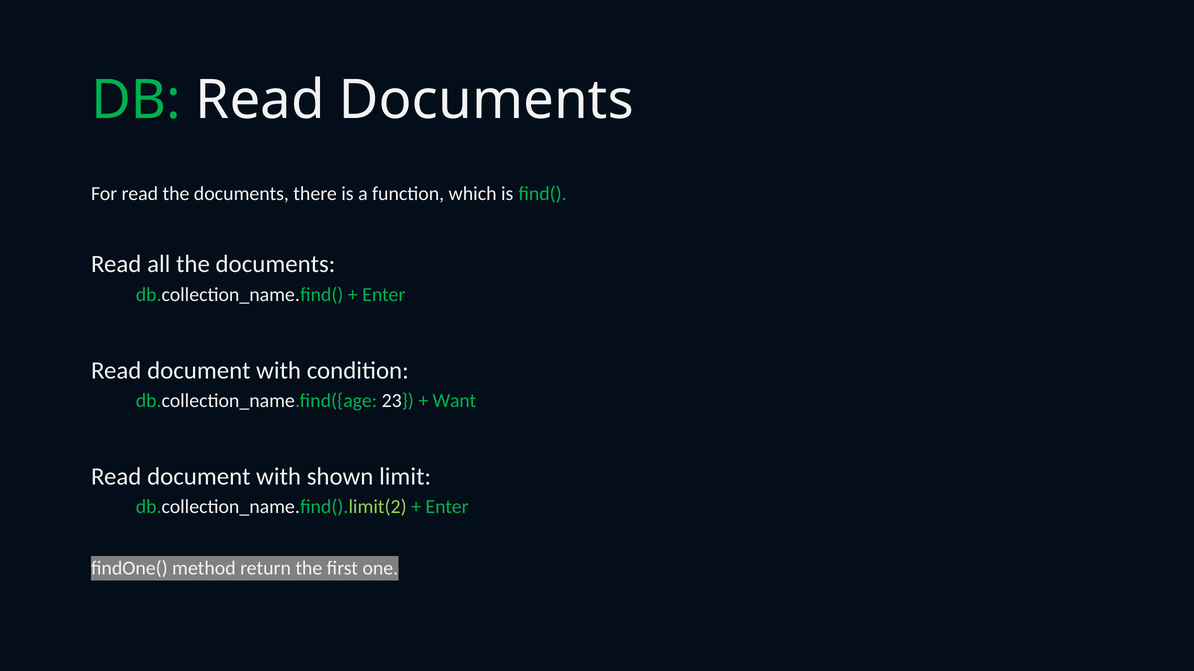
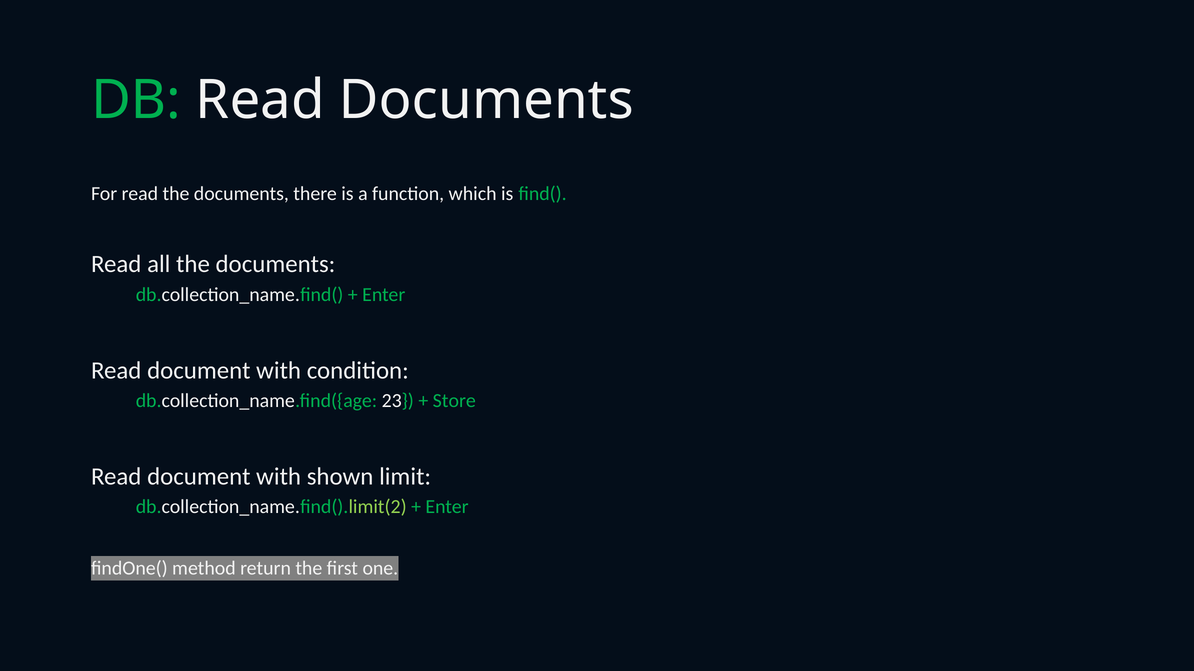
Want: Want -> Store
